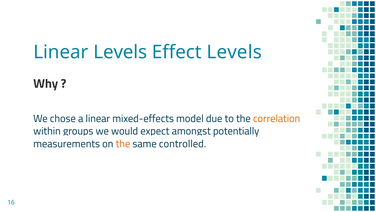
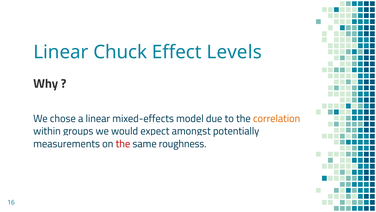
Linear Levels: Levels -> Chuck
the at (123, 143) colour: orange -> red
controlled: controlled -> roughness
